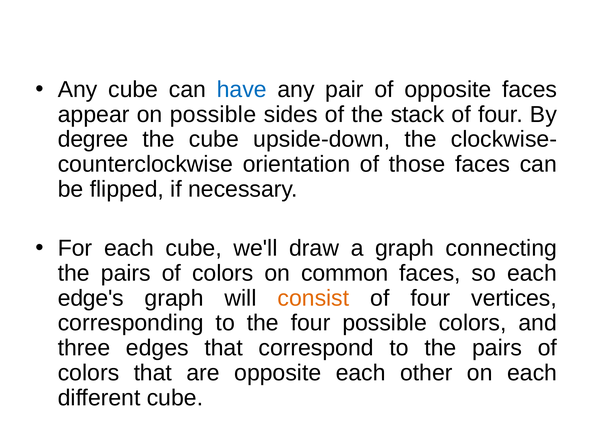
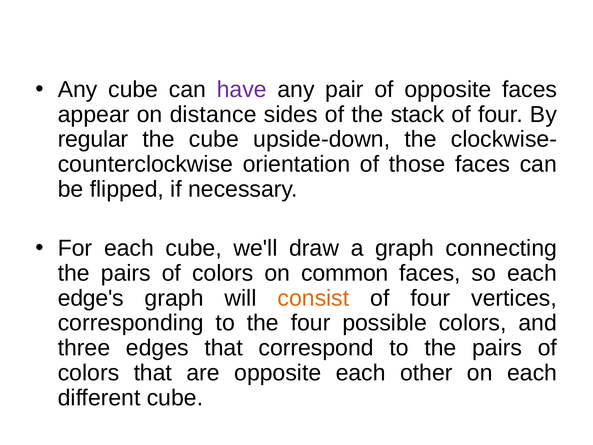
have colour: blue -> purple
on possible: possible -> distance
degree: degree -> regular
